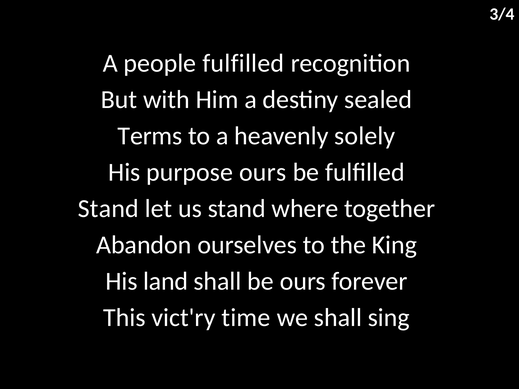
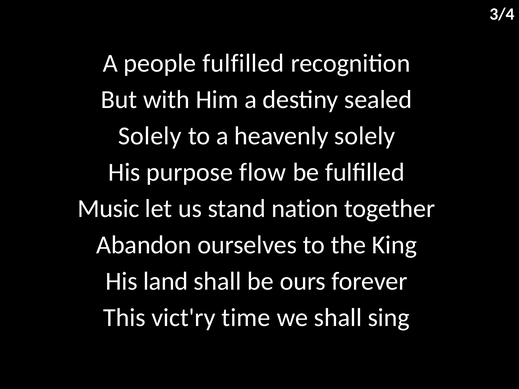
Terms at (150, 136): Terms -> Solely
purpose ours: ours -> flow
Stand at (108, 209): Stand -> Music
where: where -> nation
